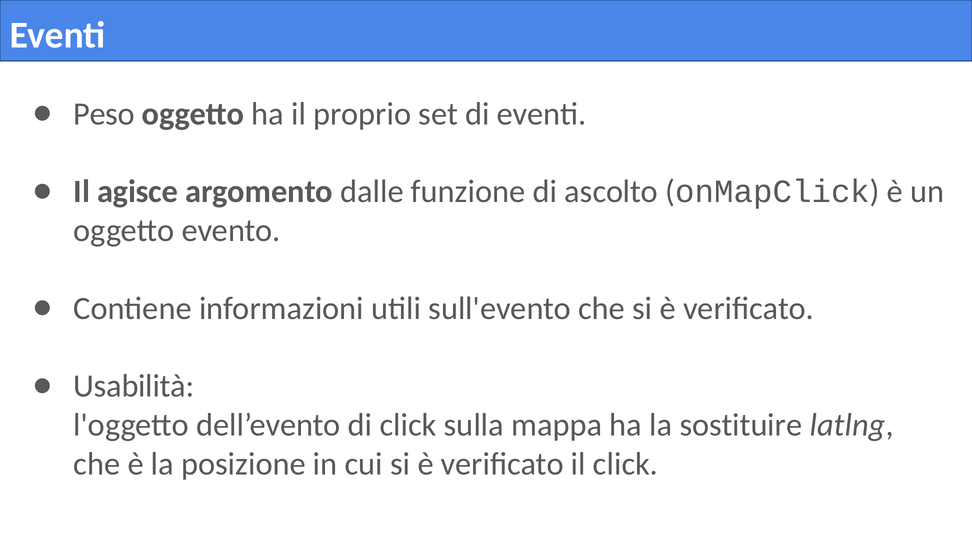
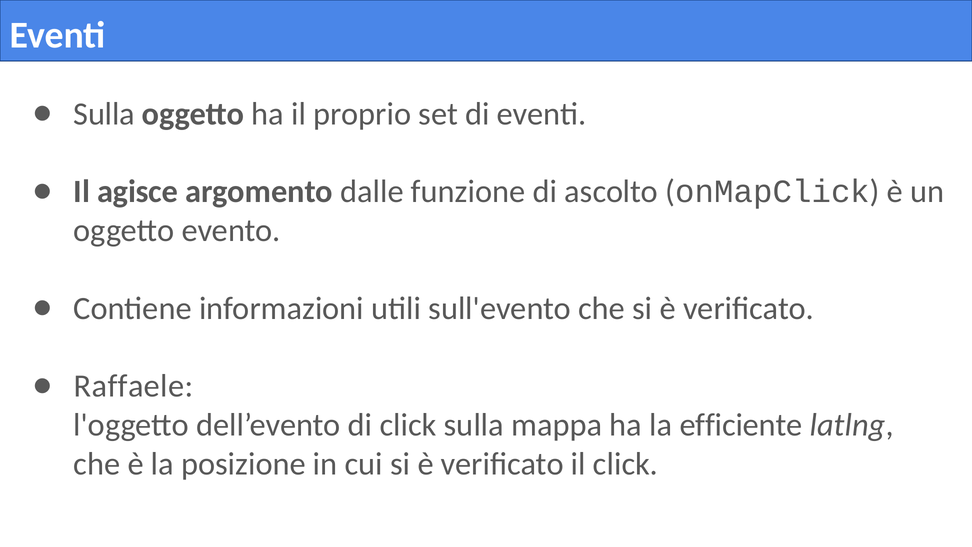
Peso at (104, 114): Peso -> Sulla
Usabilità: Usabilità -> Raffaele
sostituire: sostituire -> efficiente
